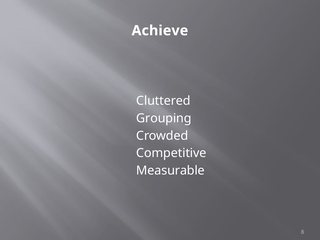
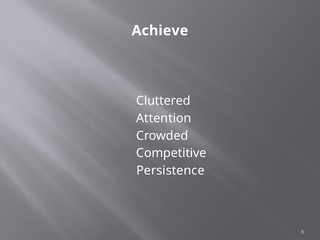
Grouping: Grouping -> Attention
Measurable: Measurable -> Persistence
